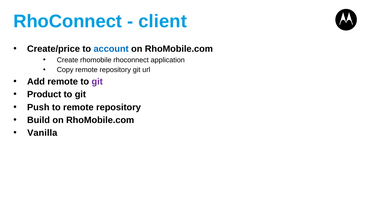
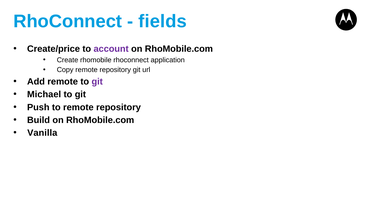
client: client -> fields
account colour: blue -> purple
Product: Product -> Michael
